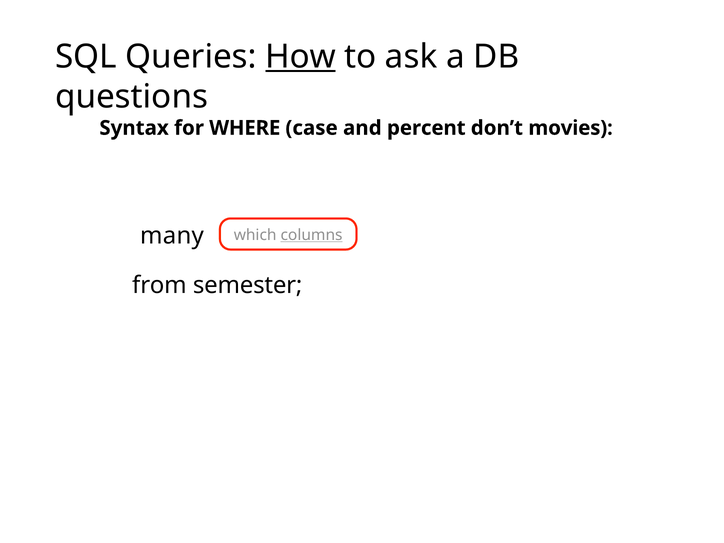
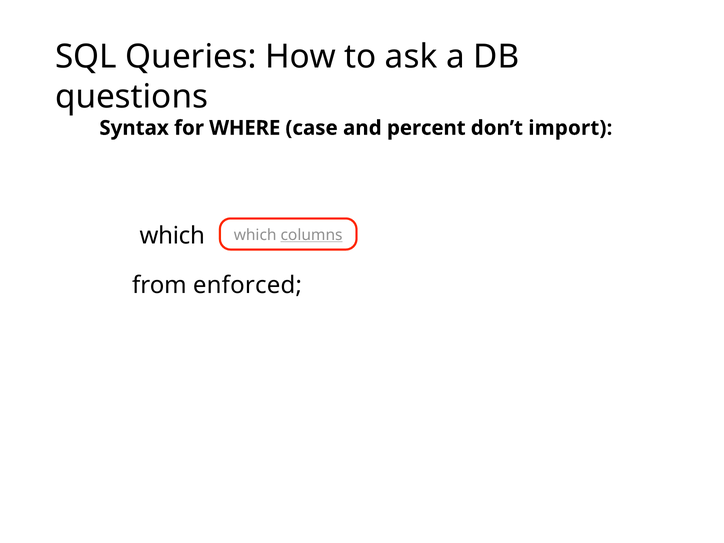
How underline: present -> none
movies: movies -> import
many at (172, 236): many -> which
semester: semester -> enforced
